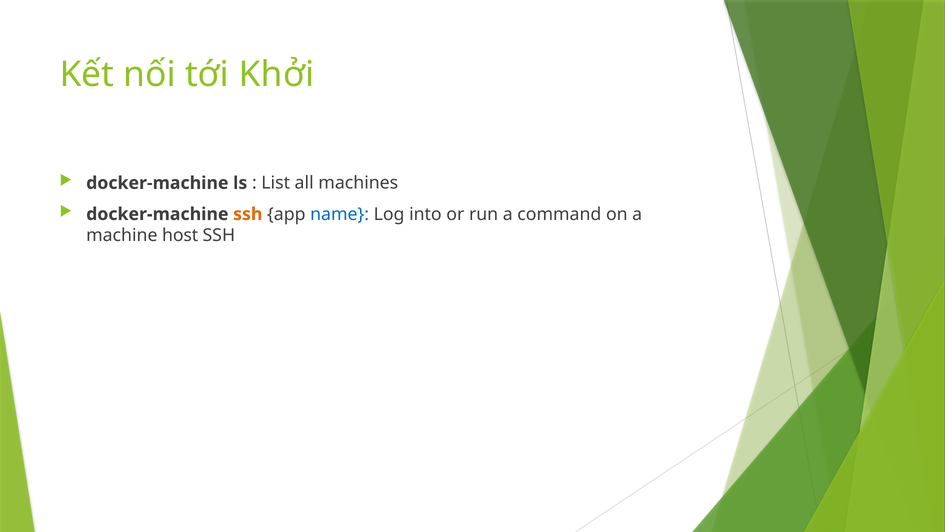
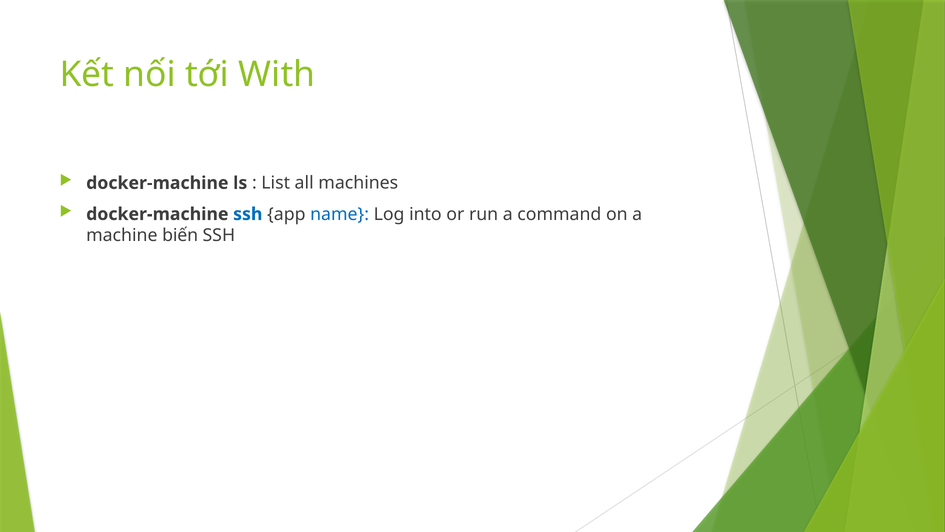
Khởi: Khởi -> With
ssh at (248, 214) colour: orange -> blue
host: host -> biến
